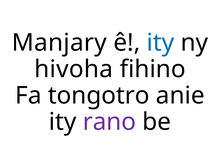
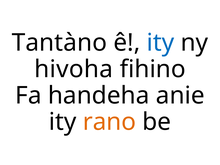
Manjary: Manjary -> Tantàno
tongotro: tongotro -> handeha
rano colour: purple -> orange
